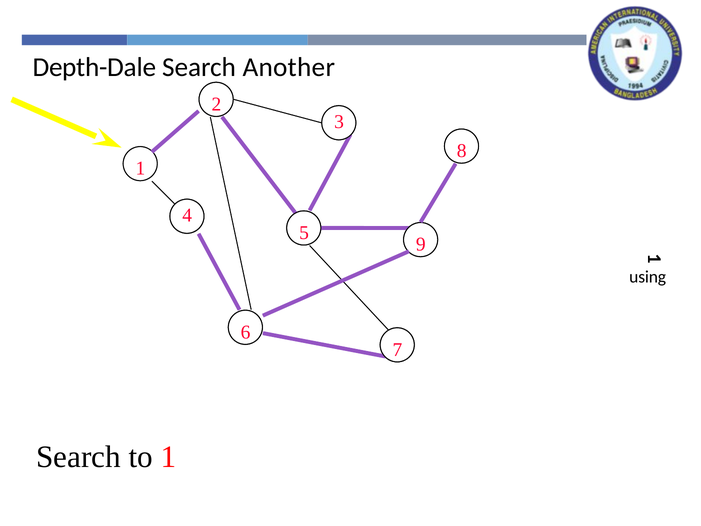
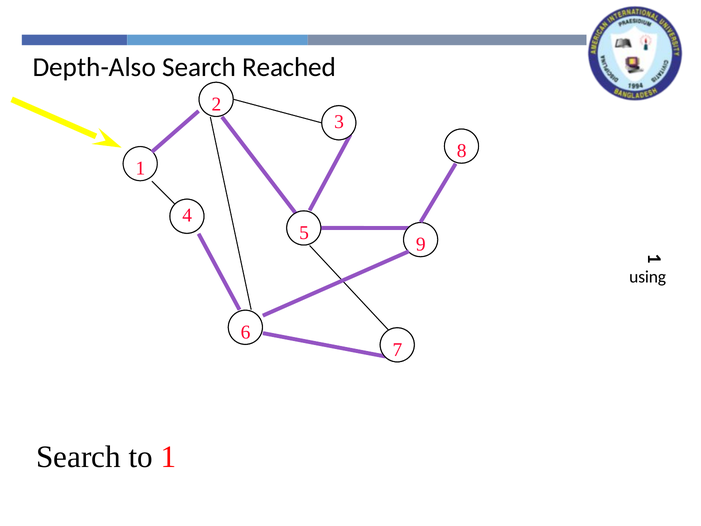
Depth-Dale: Depth-Dale -> Depth-Also
Another: Another -> Reached
